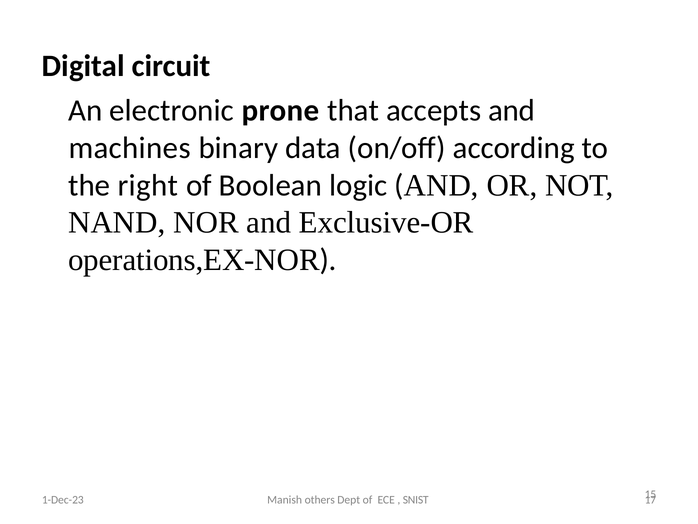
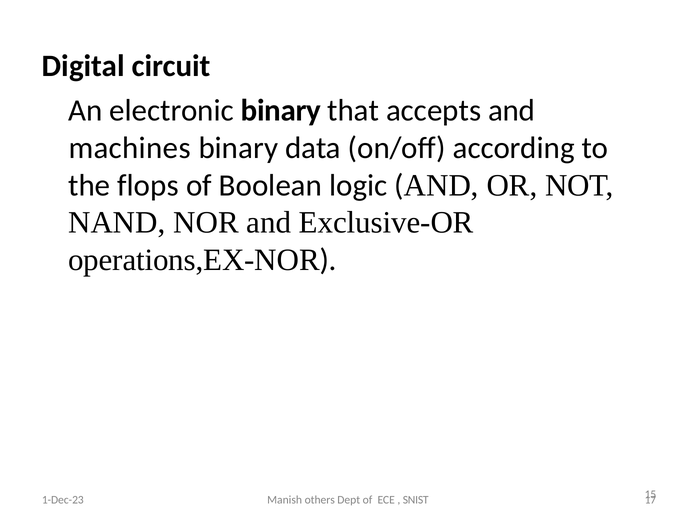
electronic prone: prone -> binary
right: right -> flops
